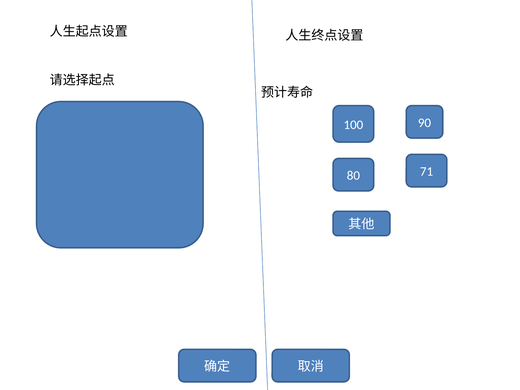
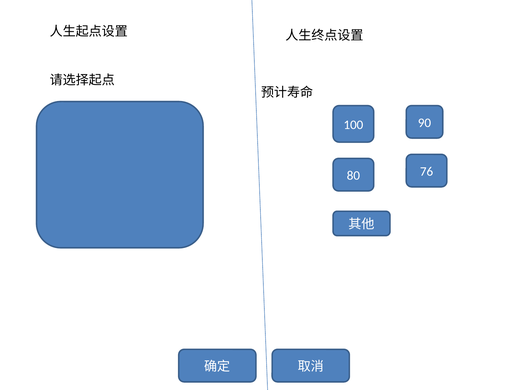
71: 71 -> 76
